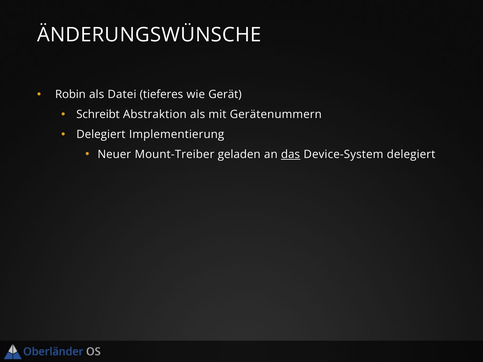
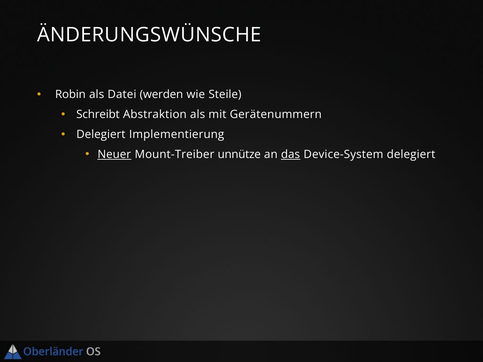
tieferes: tieferes -> werden
Gerät: Gerät -> Steile
Neuer underline: none -> present
geladen: geladen -> unnütze
